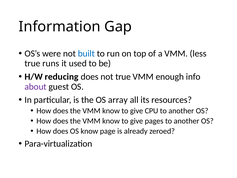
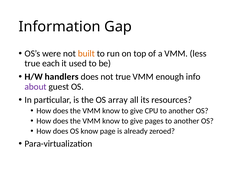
built colour: blue -> orange
runs: runs -> each
reducing: reducing -> handlers
